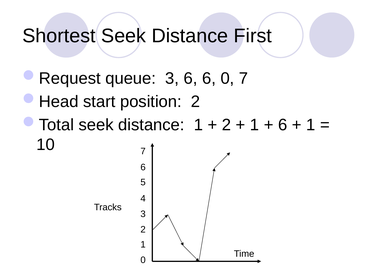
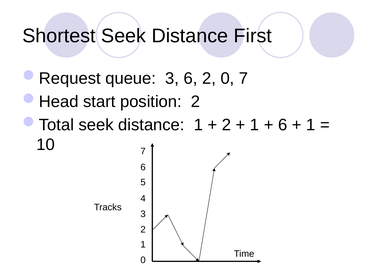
6 6: 6 -> 2
